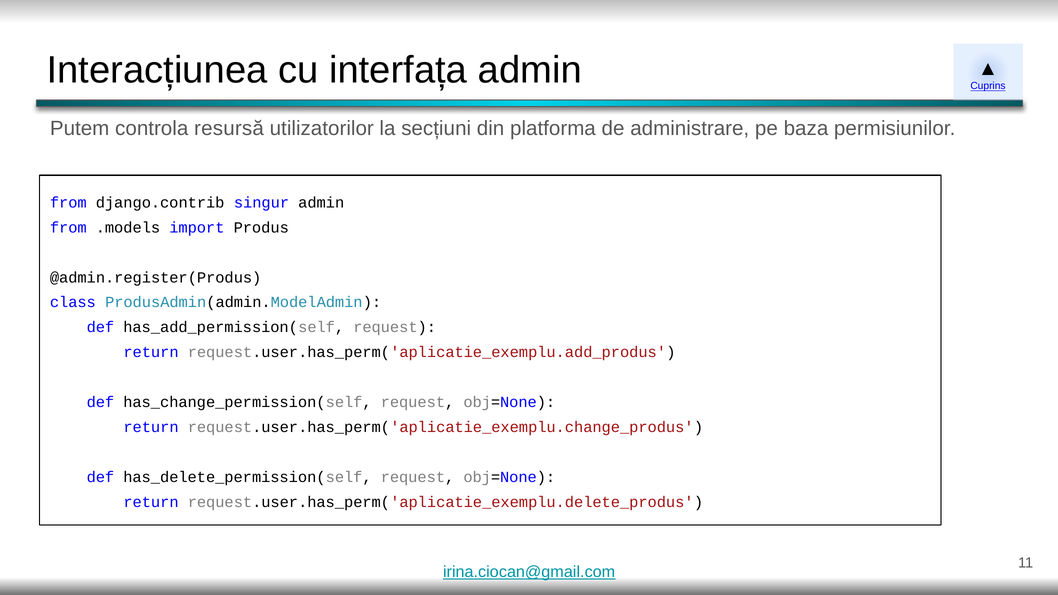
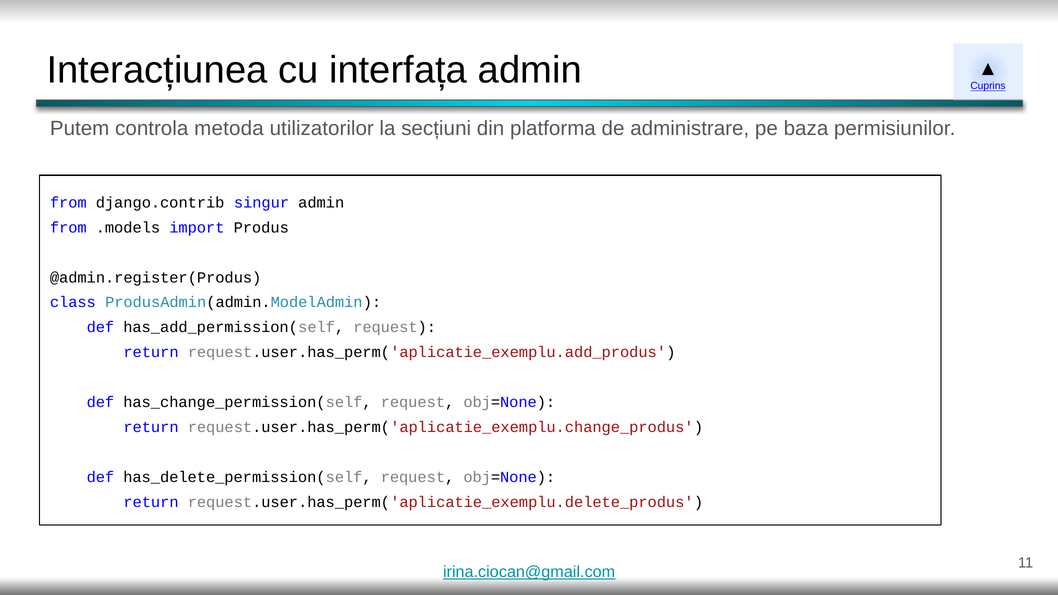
resursă: resursă -> metoda
